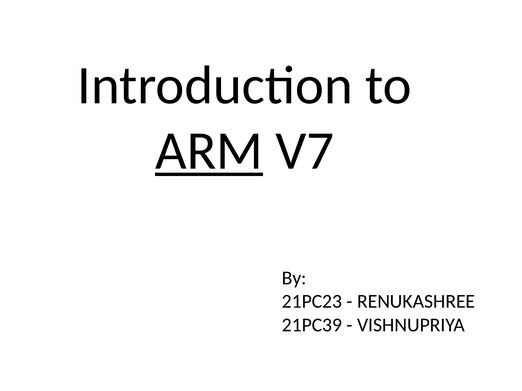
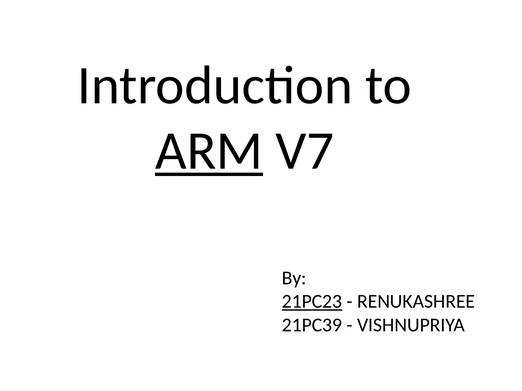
21PC23 underline: none -> present
